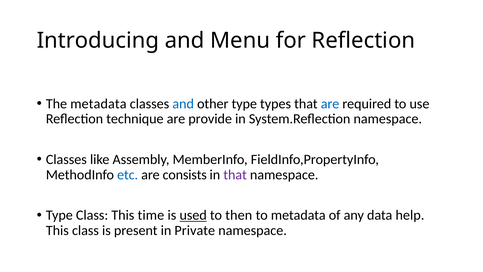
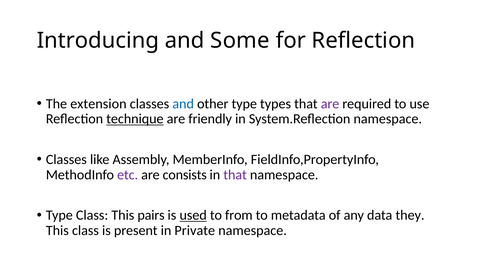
Menu: Menu -> Some
The metadata: metadata -> extension
are at (330, 104) colour: blue -> purple
technique underline: none -> present
provide: provide -> friendly
etc colour: blue -> purple
time: time -> pairs
then: then -> from
help: help -> they
